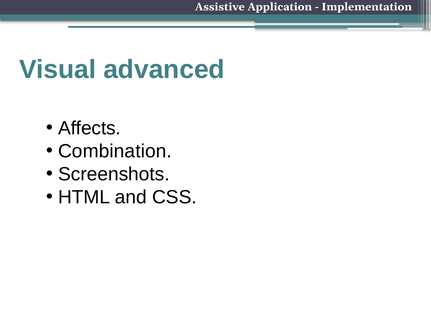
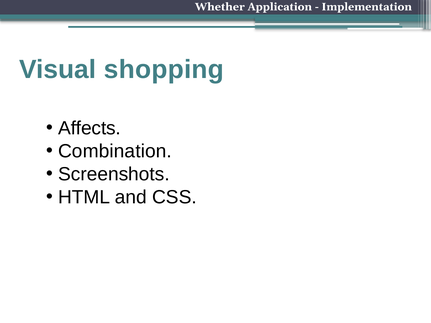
Assistive: Assistive -> Whether
advanced: advanced -> shopping
